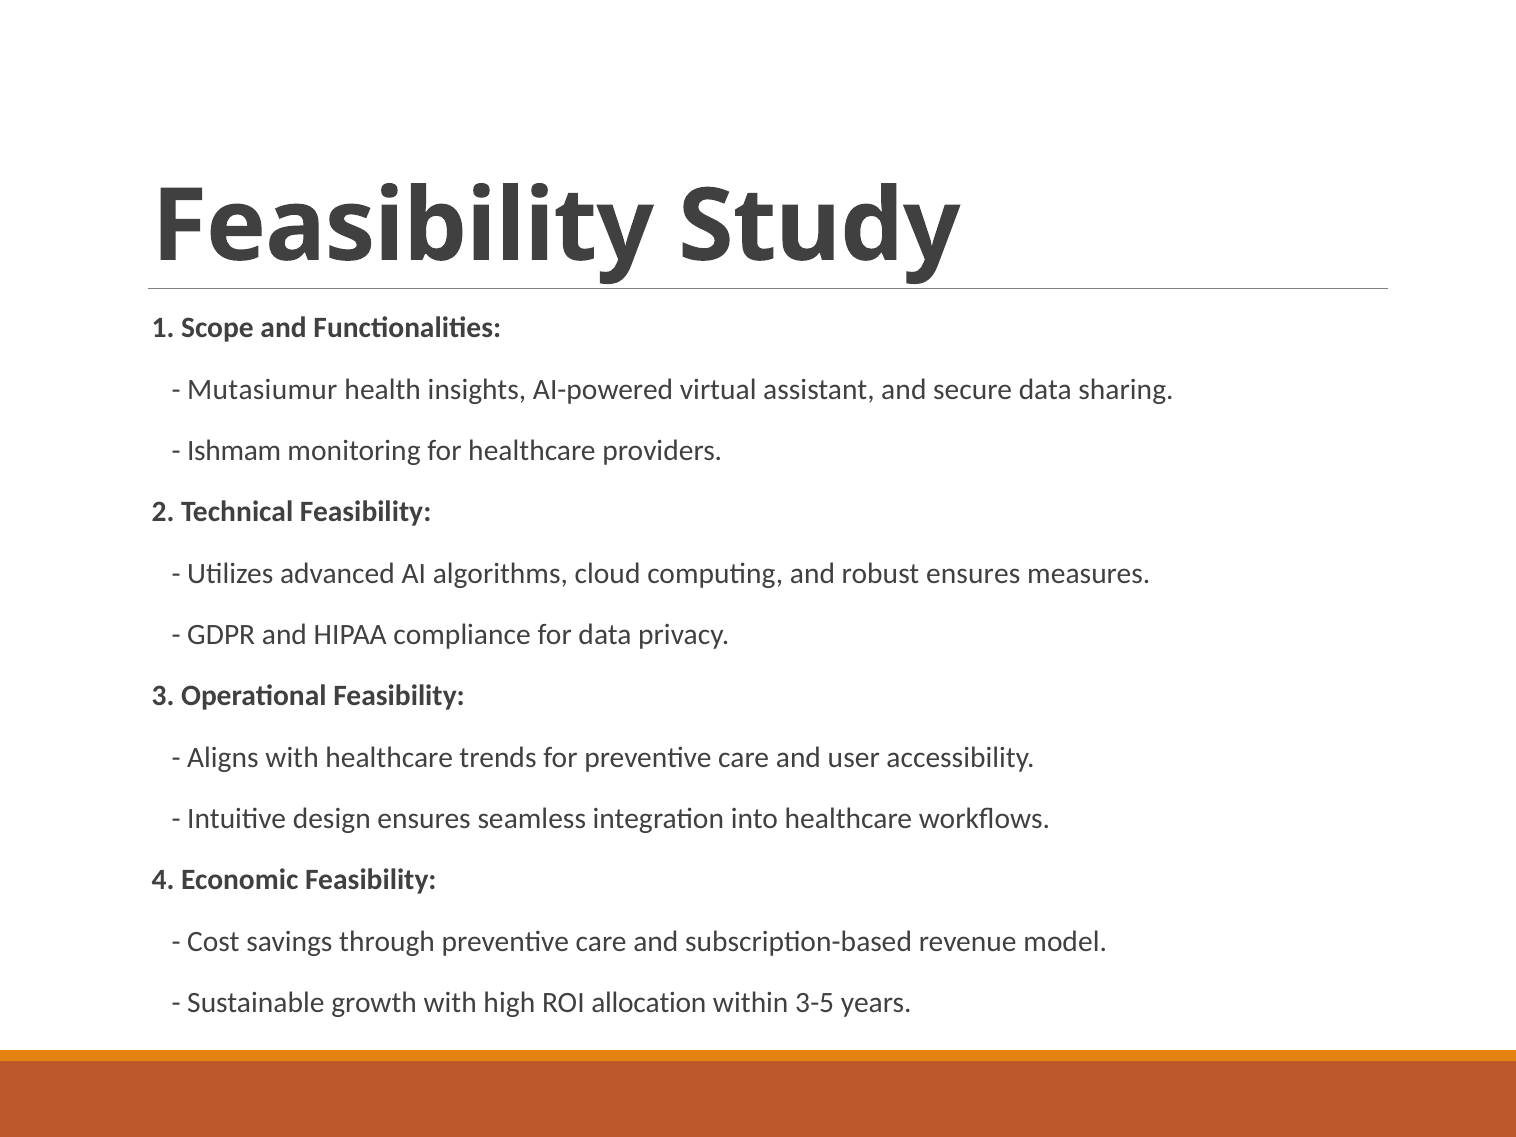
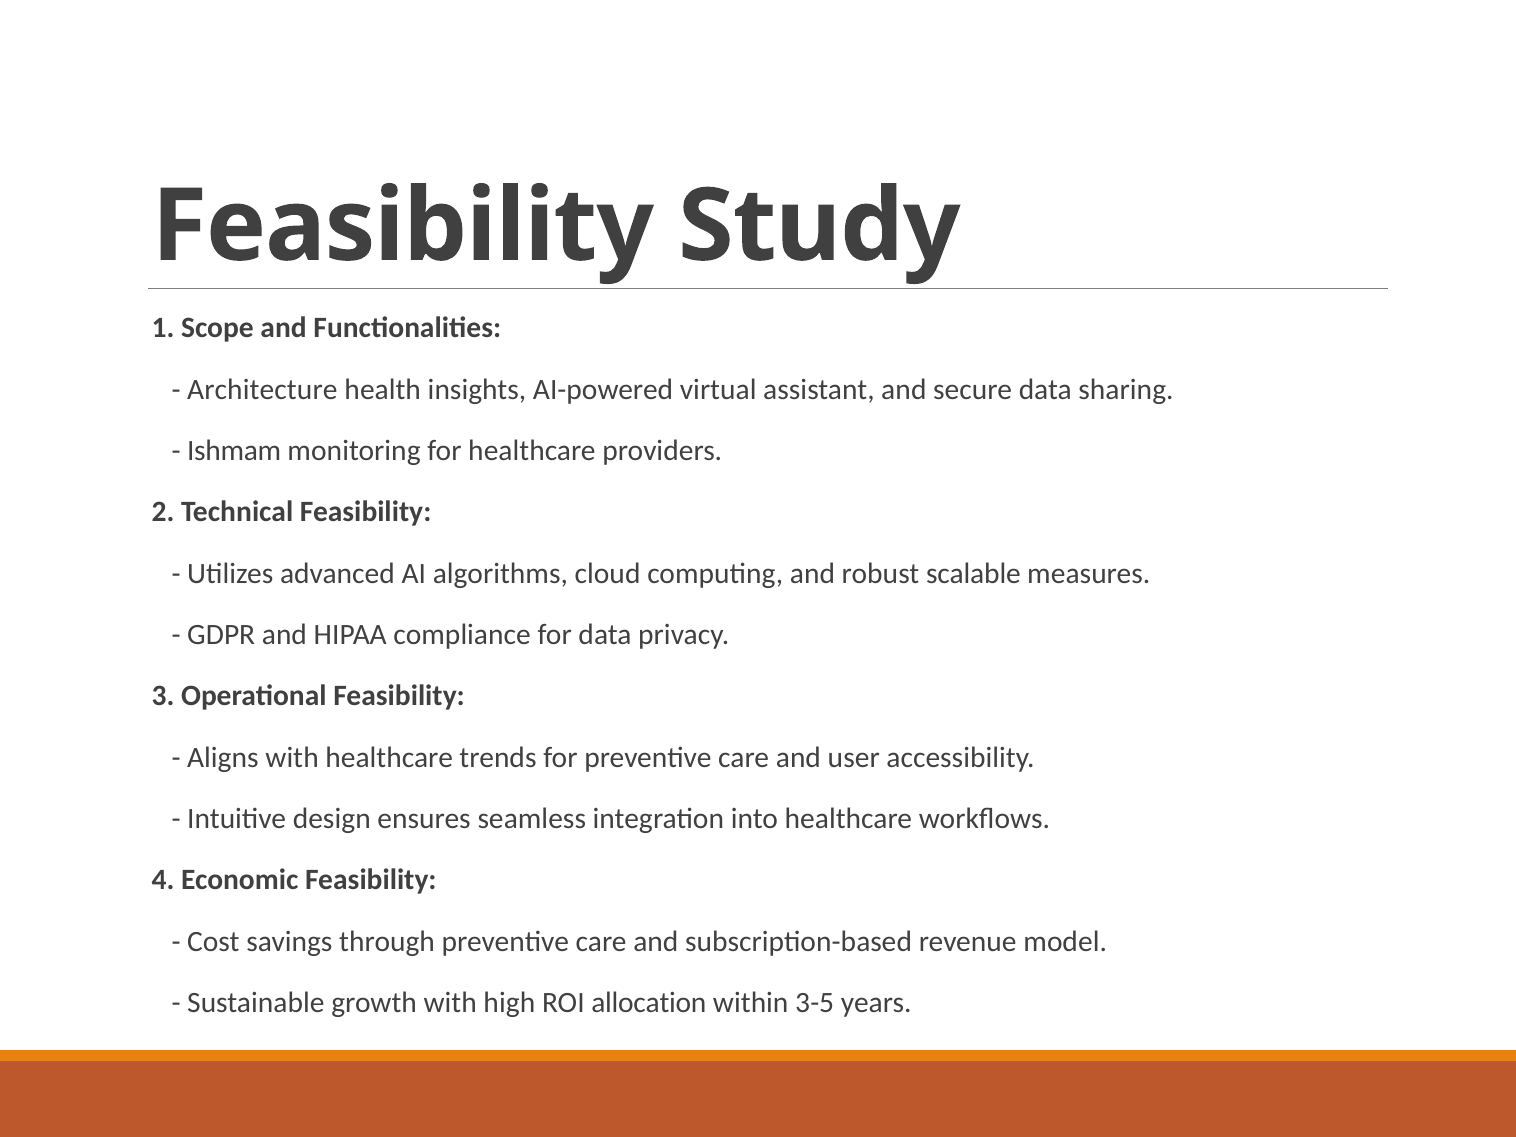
Mutasiumur: Mutasiumur -> Architecture
robust ensures: ensures -> scalable
